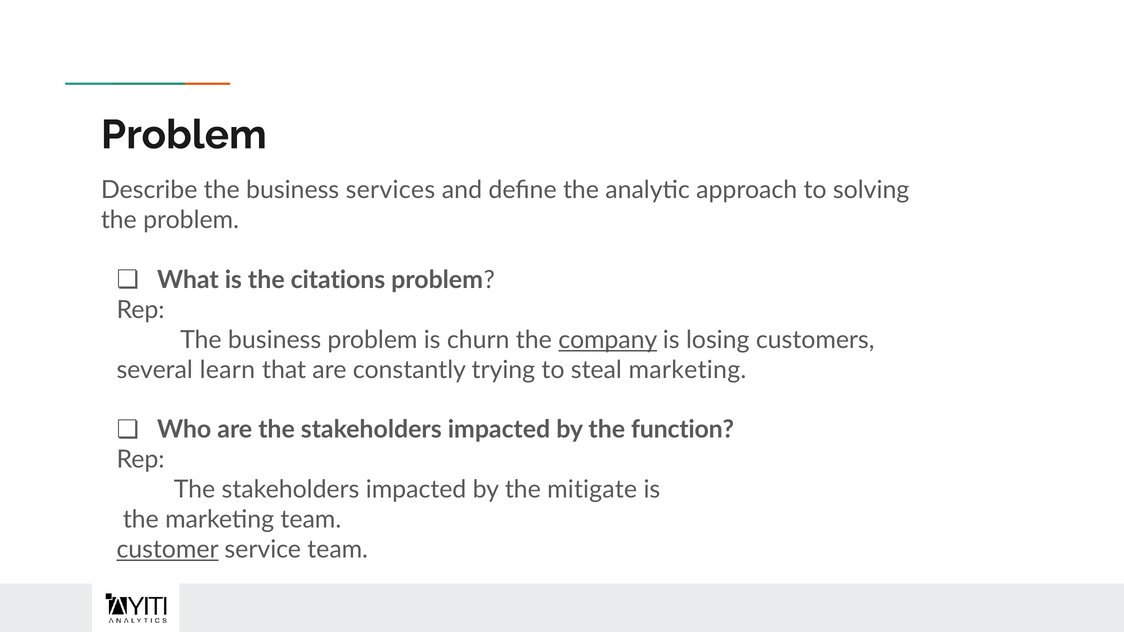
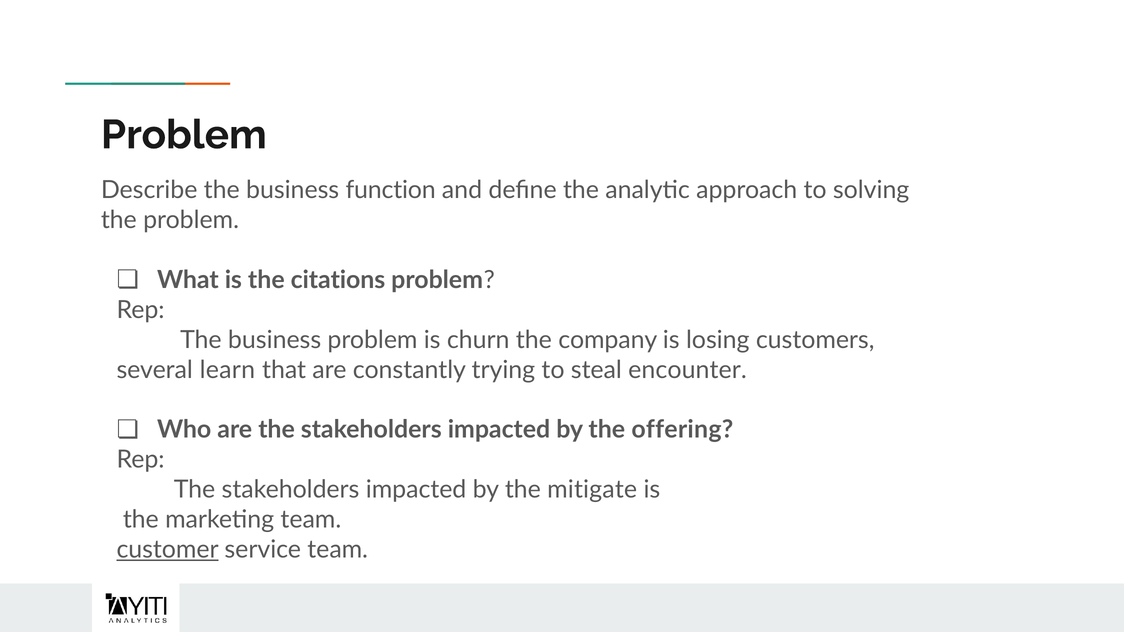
services: services -> function
company underline: present -> none
steal marketing: marketing -> encounter
function: function -> offering
